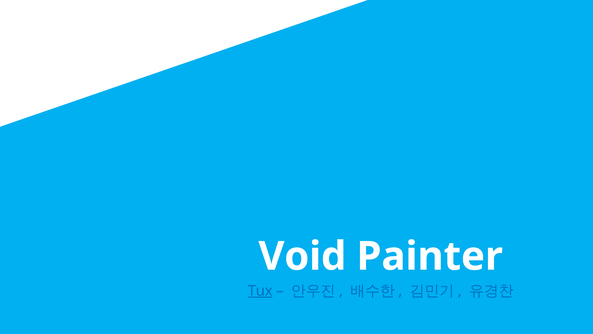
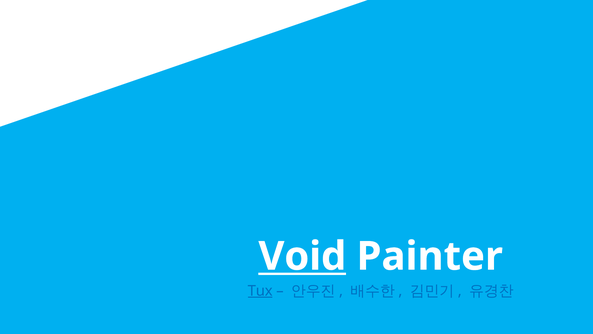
Void underline: none -> present
